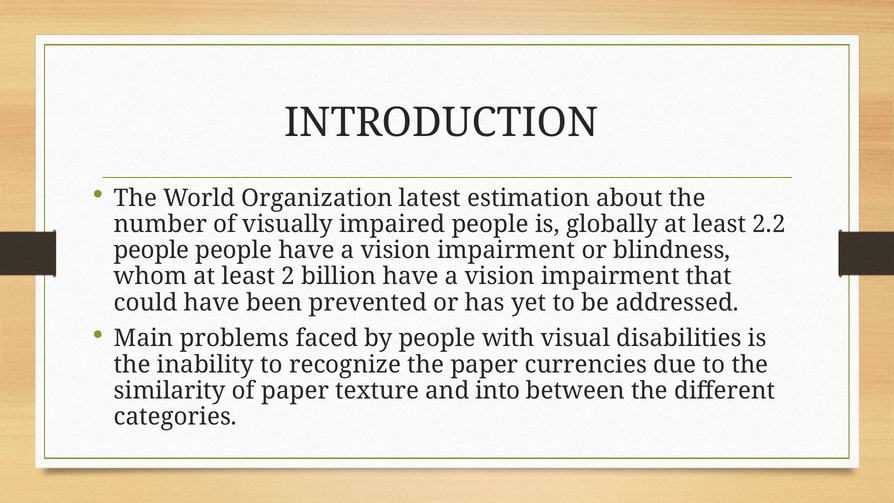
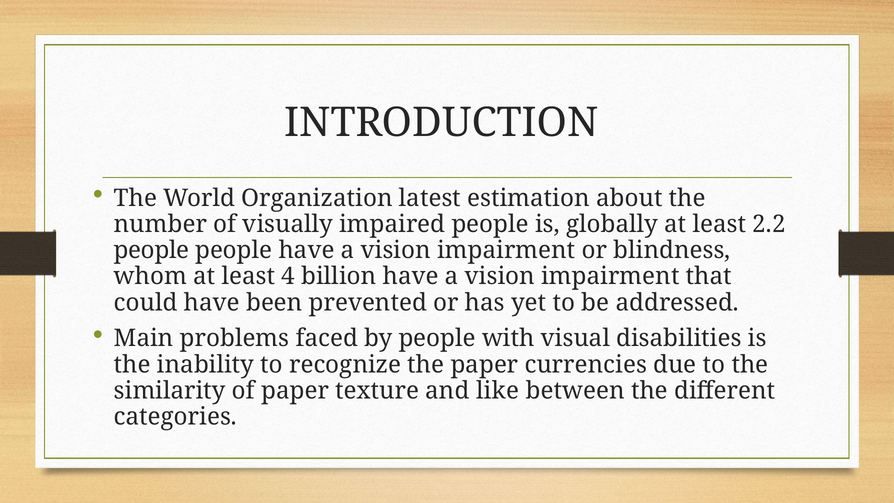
2: 2 -> 4
into: into -> like
